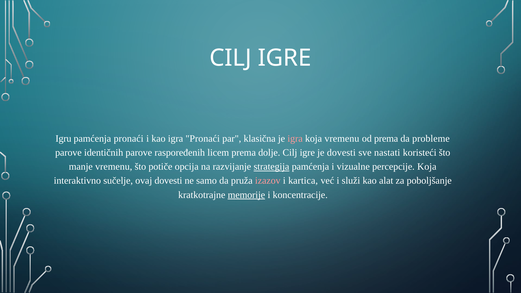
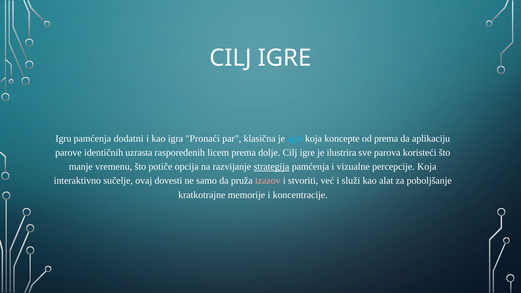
pamćenja pronaći: pronaći -> dodatni
igra at (295, 139) colour: pink -> light blue
koja vremenu: vremenu -> koncepte
probleme: probleme -> aplikaciju
identičnih parove: parove -> uzrasta
je dovesti: dovesti -> ilustrira
nastati: nastati -> parova
kartica: kartica -> stvoriti
memorije underline: present -> none
